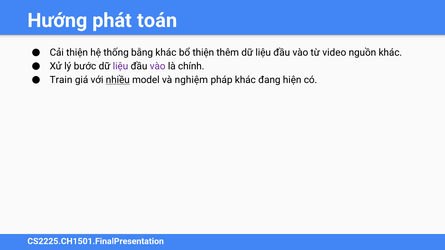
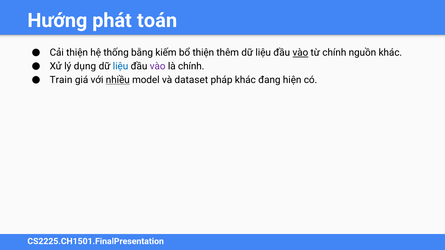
bằng khác: khác -> kiếm
vào at (300, 53) underline: none -> present
từ video: video -> chính
bước: bước -> dụng
liệu at (121, 66) colour: purple -> blue
nghiệm: nghiệm -> dataset
